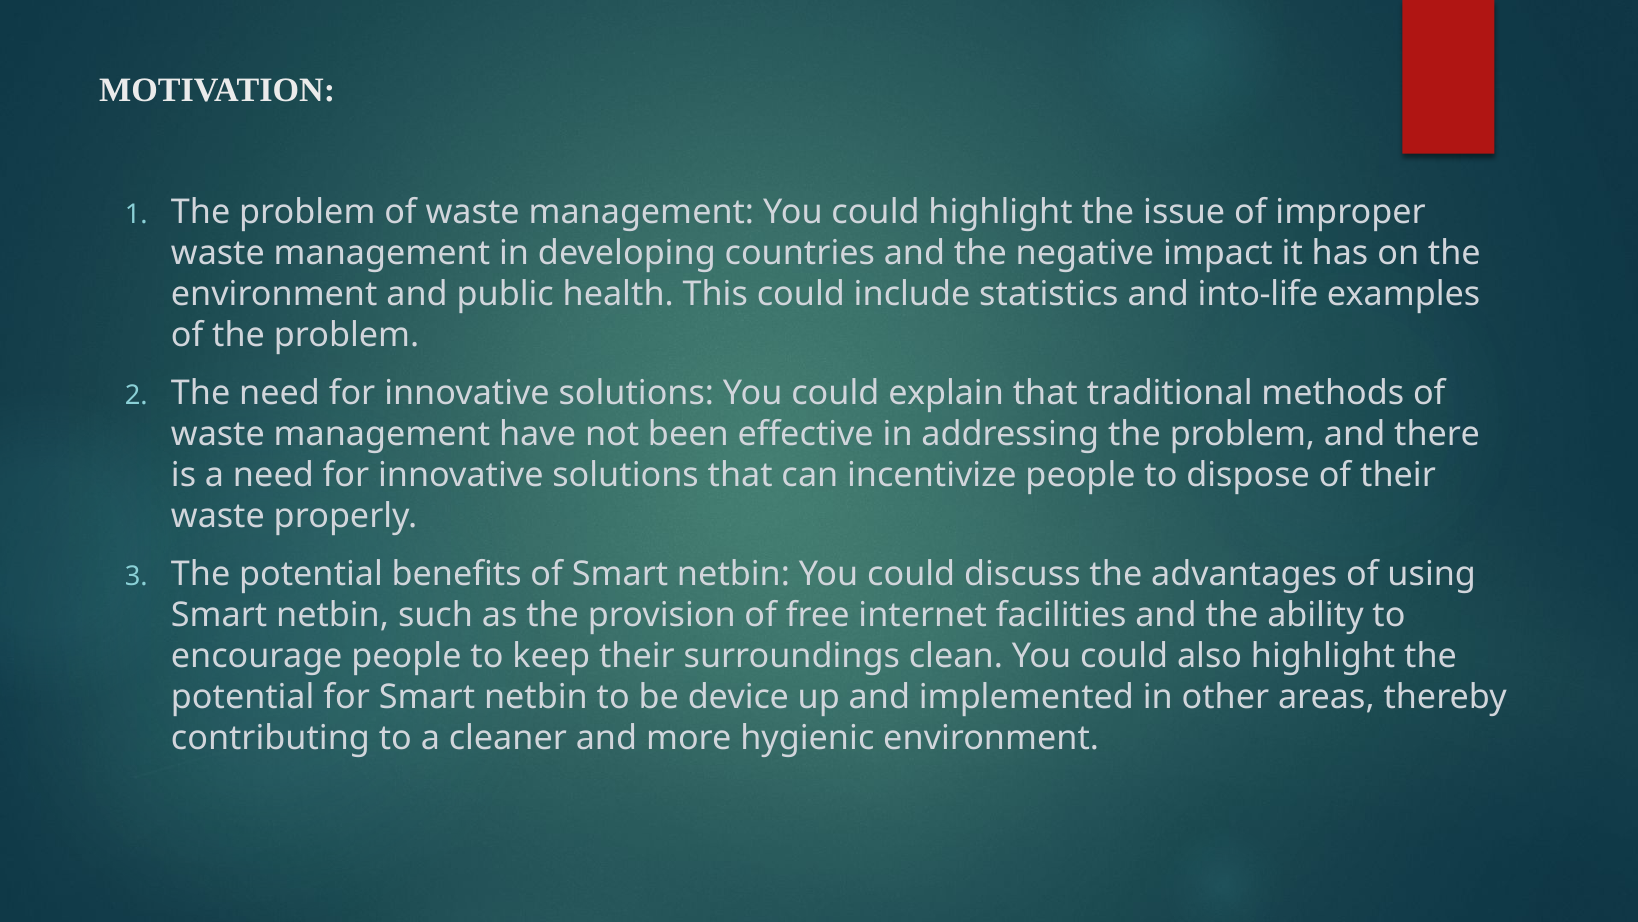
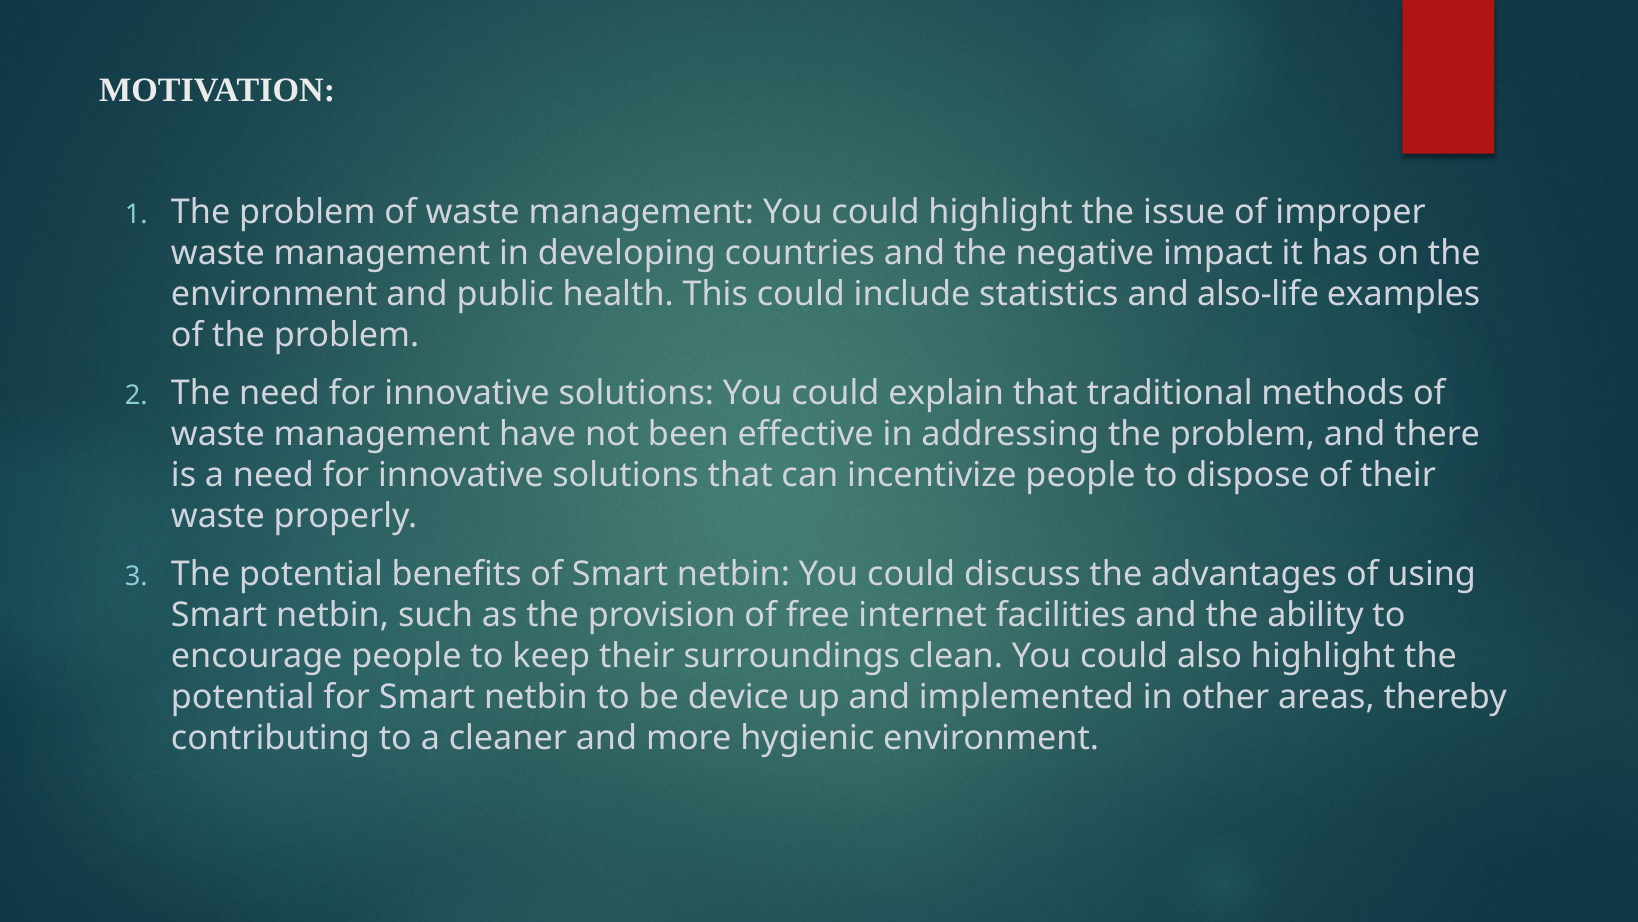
into-life: into-life -> also-life
